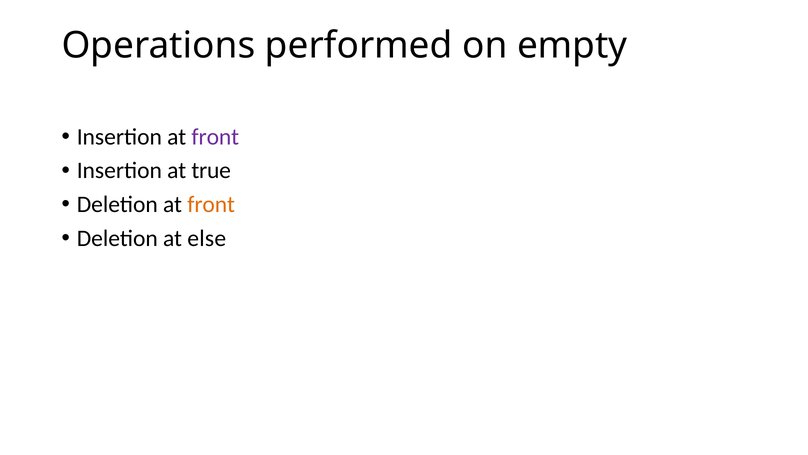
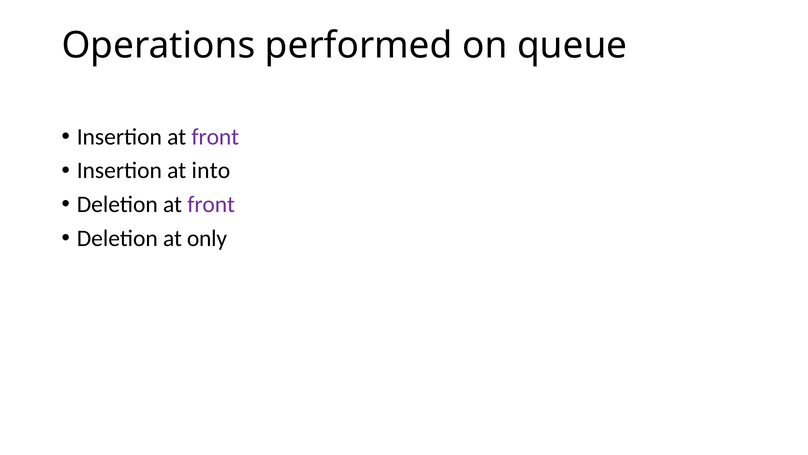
empty: empty -> queue
true: true -> into
front at (211, 204) colour: orange -> purple
else: else -> only
